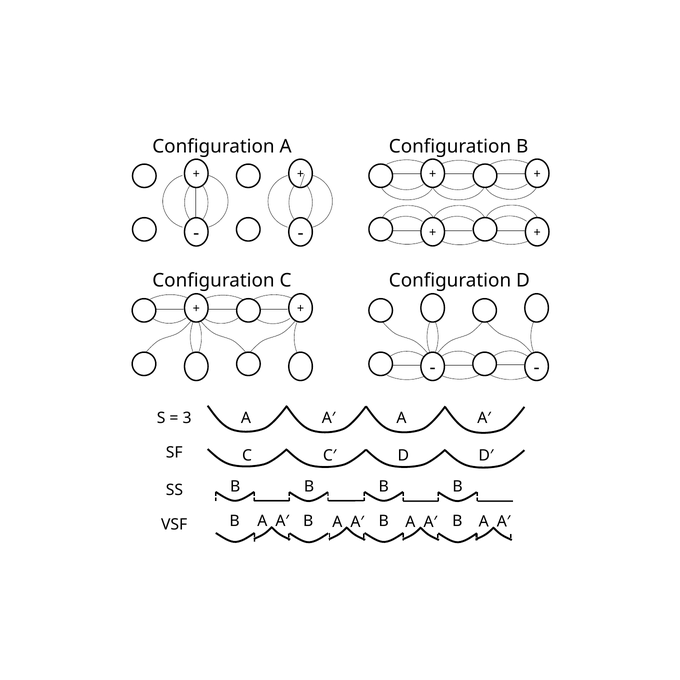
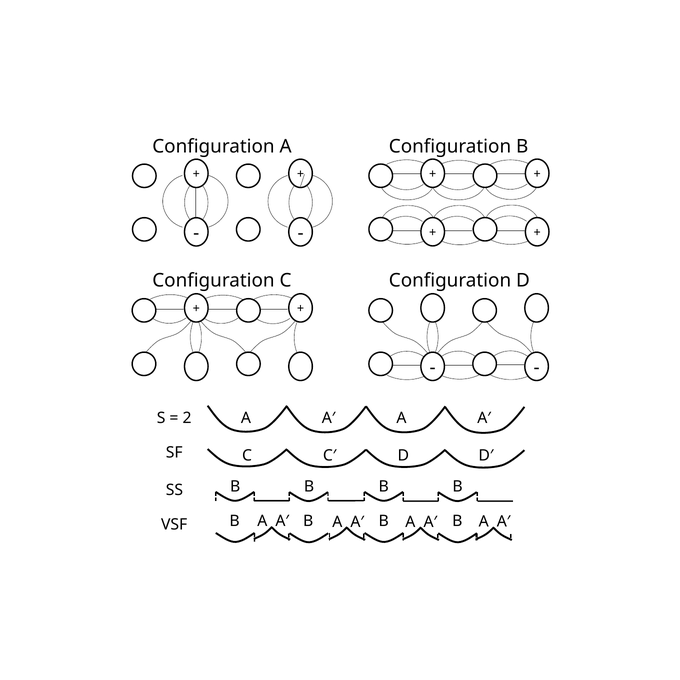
3: 3 -> 2
